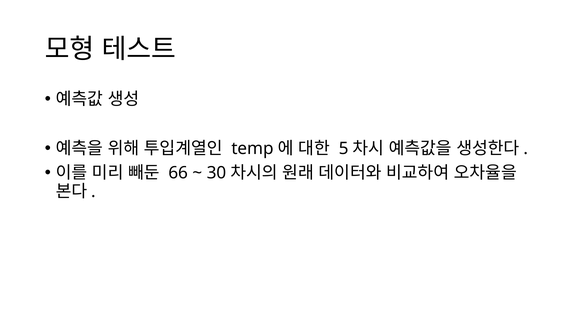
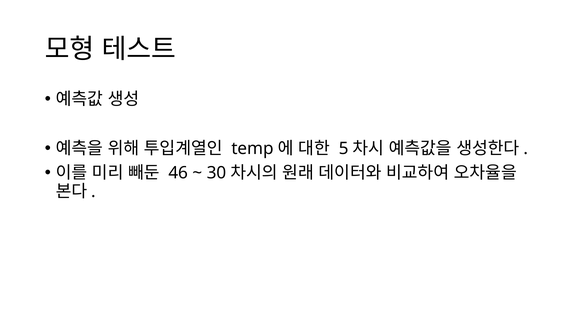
66: 66 -> 46
